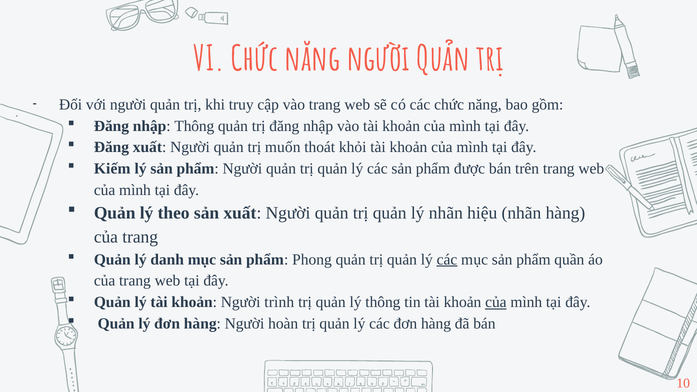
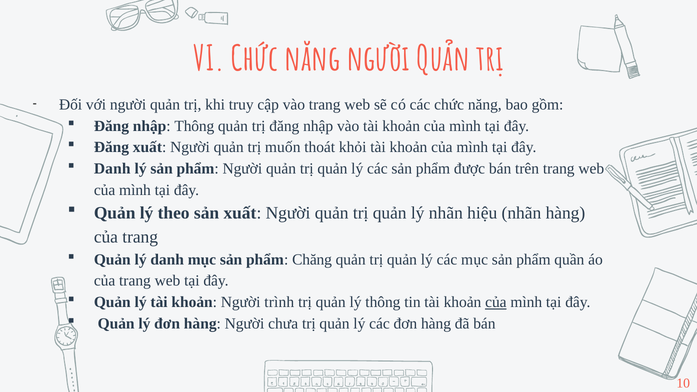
Kiếm at (112, 169): Kiếm -> Danh
Phong: Phong -> Chăng
các at (447, 260) underline: present -> none
hoàn: hoàn -> chưa
